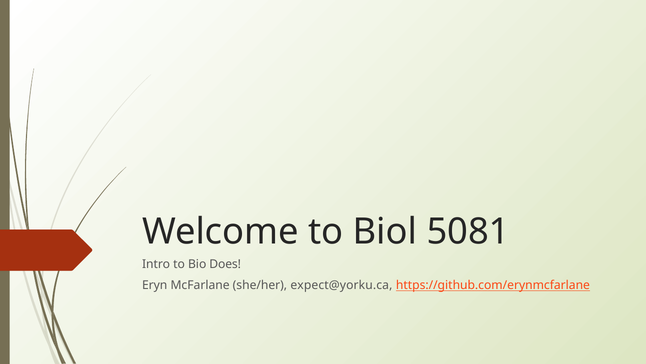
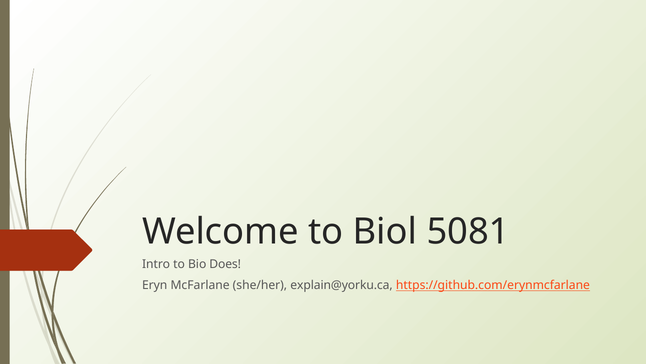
expect@yorku.ca: expect@yorku.ca -> explain@yorku.ca
